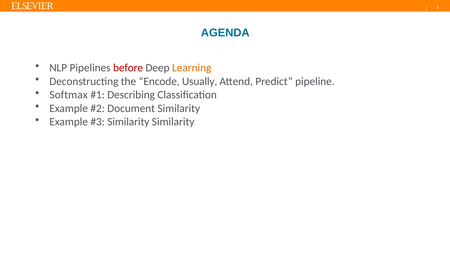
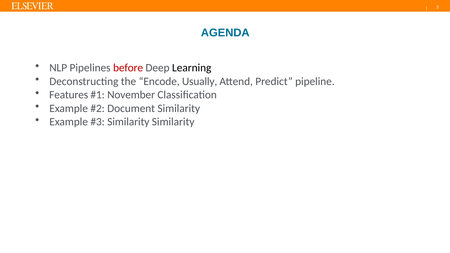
Learning colour: orange -> black
Softmax: Softmax -> Features
Describing: Describing -> November
